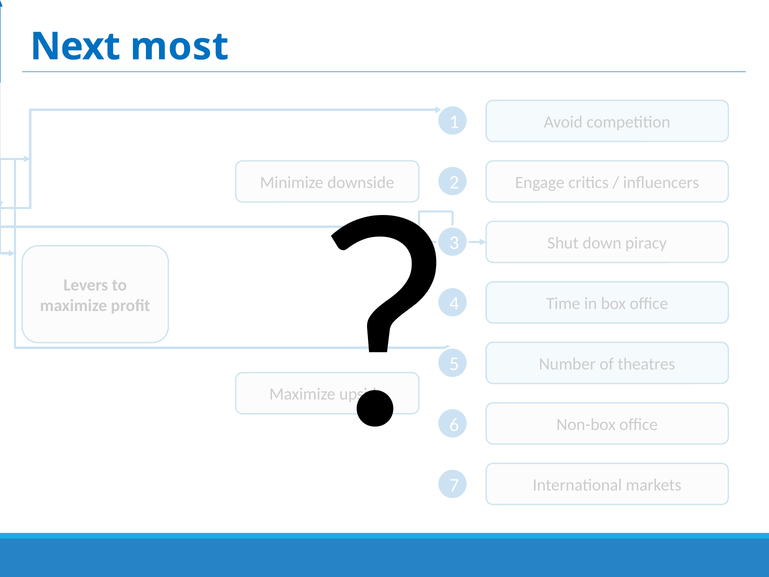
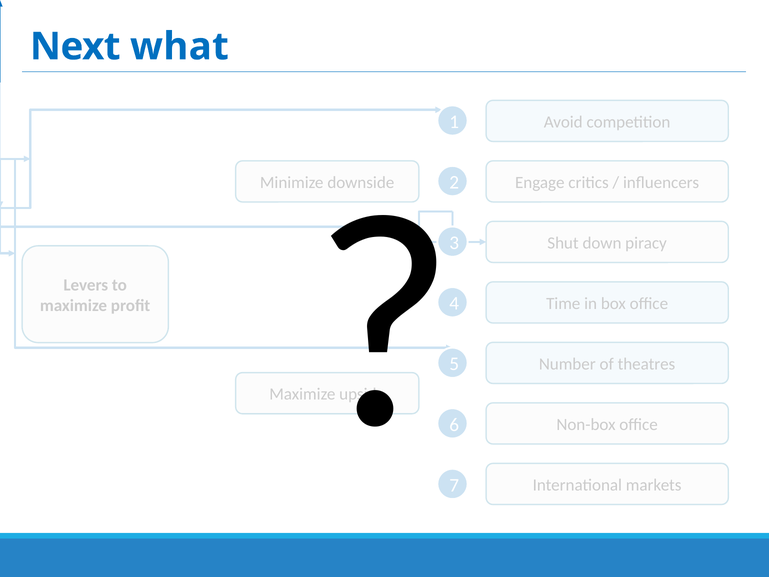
most: most -> what
